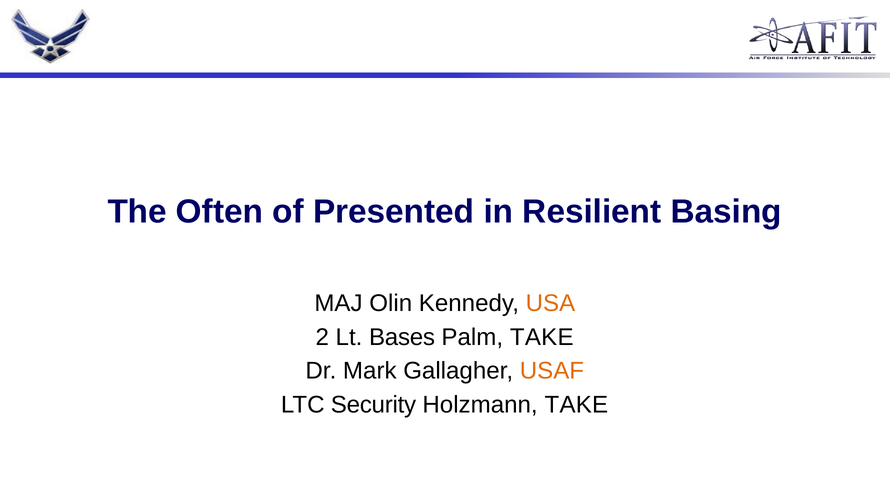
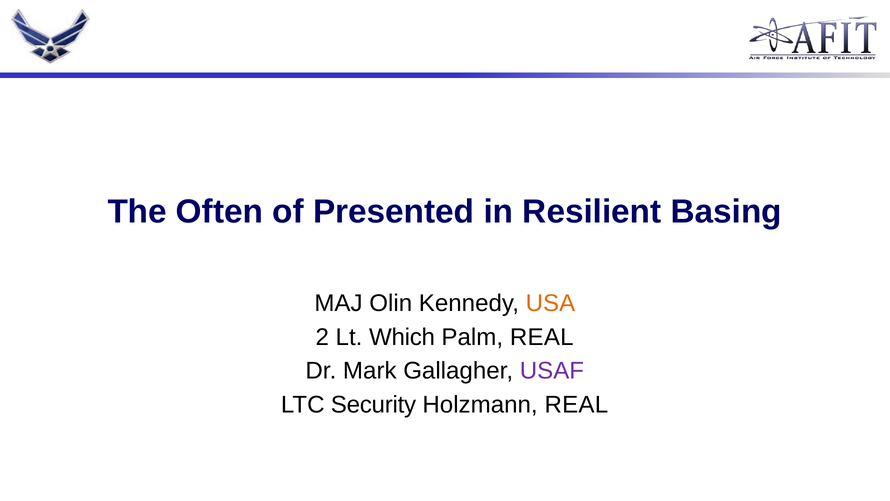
Bases: Bases -> Which
Palm TAKE: TAKE -> REAL
USAF colour: orange -> purple
Holzmann TAKE: TAKE -> REAL
